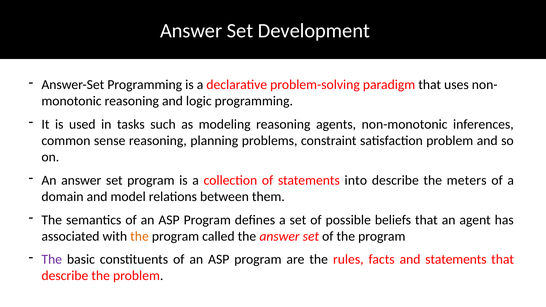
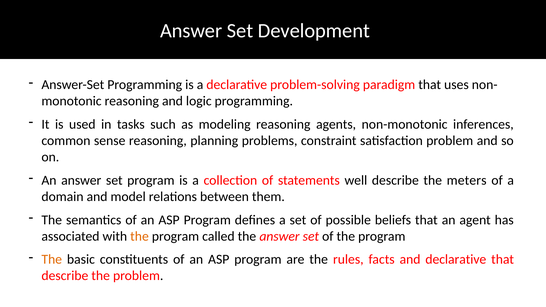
into: into -> well
The at (52, 260) colour: purple -> orange
and statements: statements -> declarative
